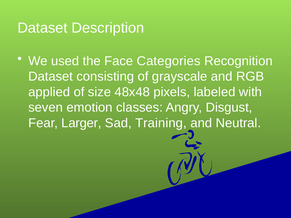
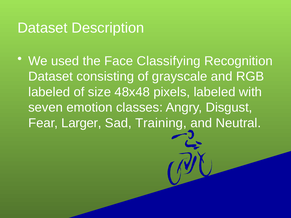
Categories: Categories -> Classifying
applied at (49, 92): applied -> labeled
